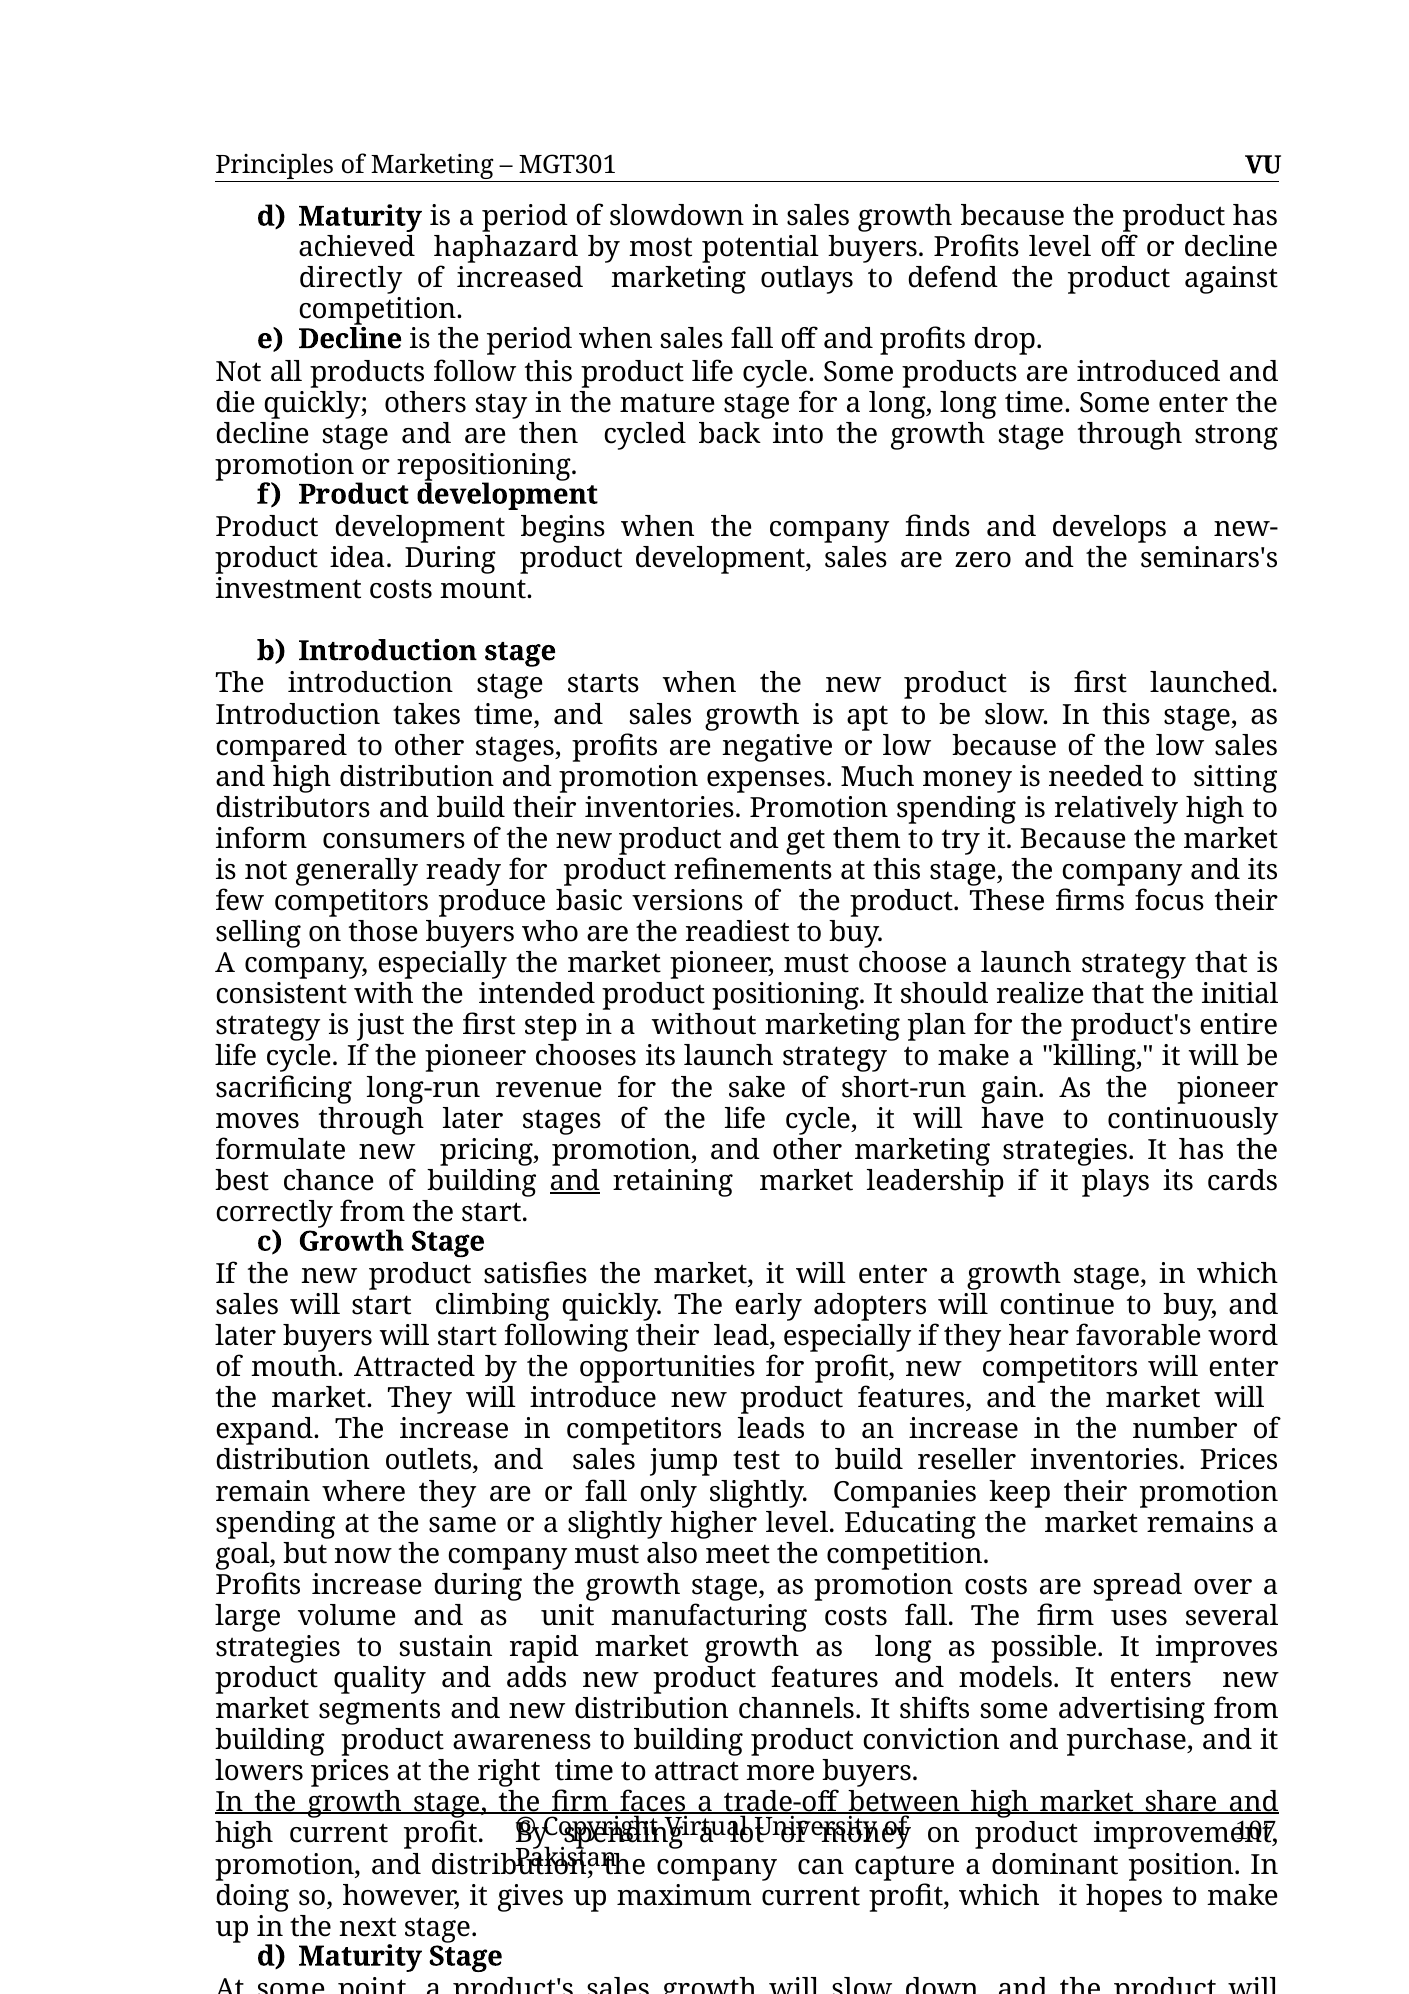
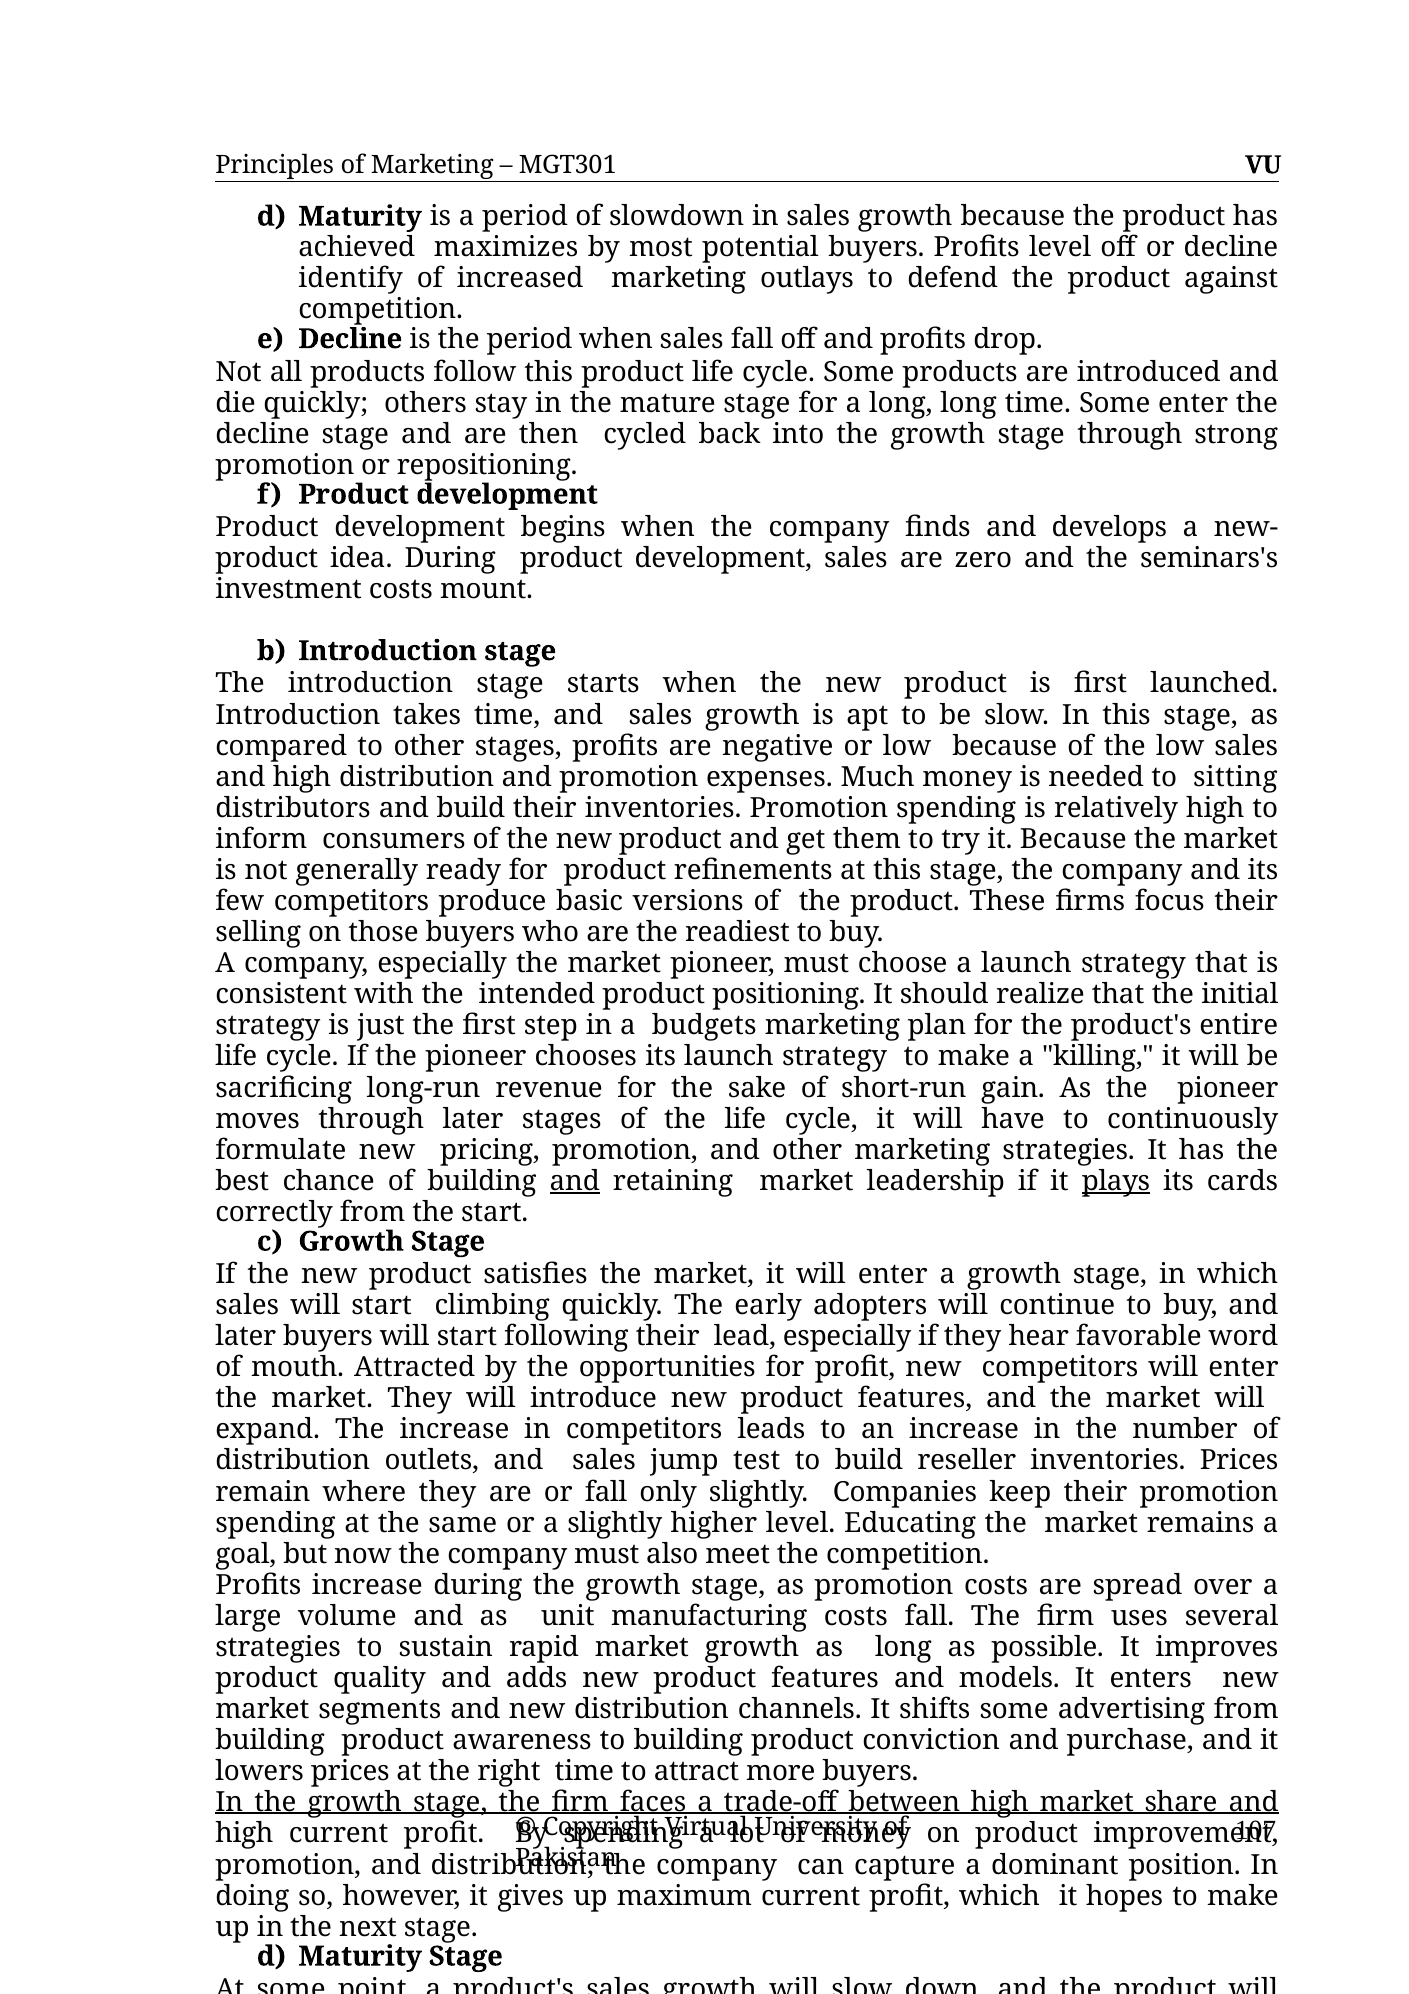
haphazard: haphazard -> maximizes
directly: directly -> identify
without: without -> budgets
plays underline: none -> present
